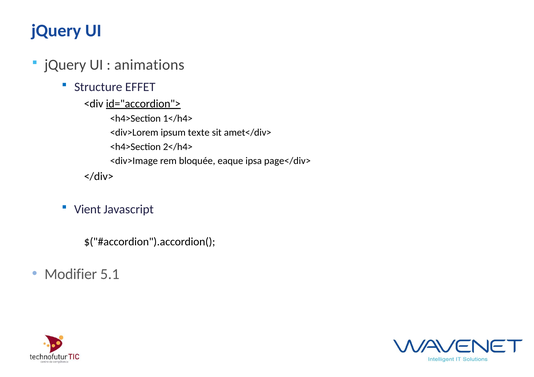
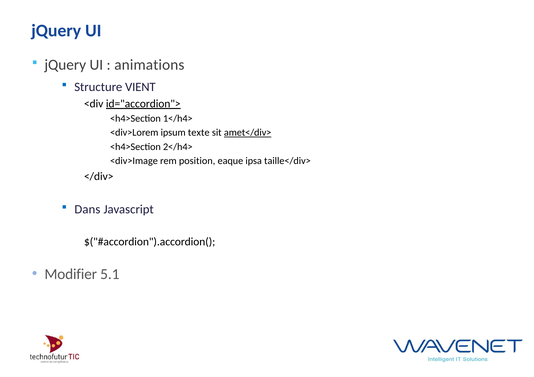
EFFET: EFFET -> VIENT
amet</div> underline: none -> present
bloquée: bloquée -> position
page</div>: page</div> -> taille</div>
Vient: Vient -> Dans
